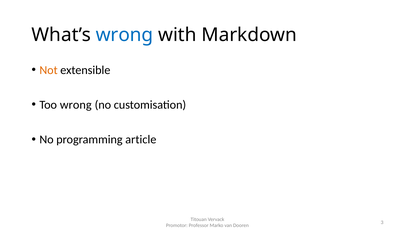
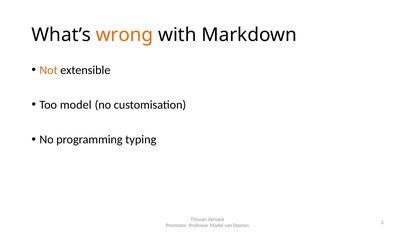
wrong at (125, 35) colour: blue -> orange
Too wrong: wrong -> model
article: article -> typing
